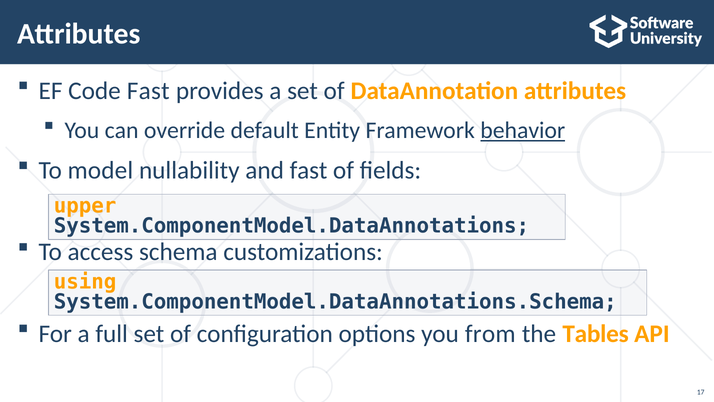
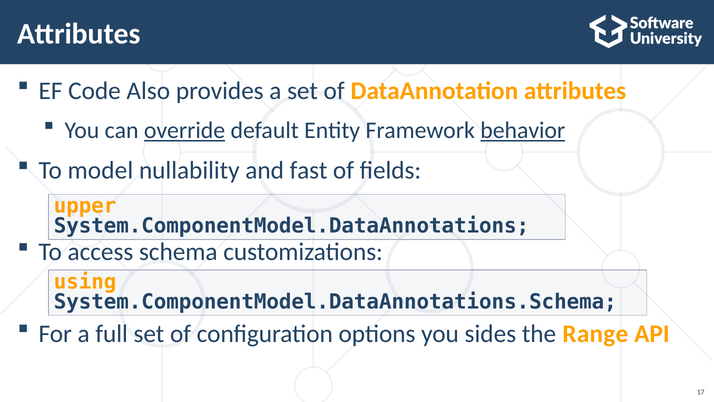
Code Fast: Fast -> Also
override underline: none -> present
from: from -> sides
Tables: Tables -> Range
